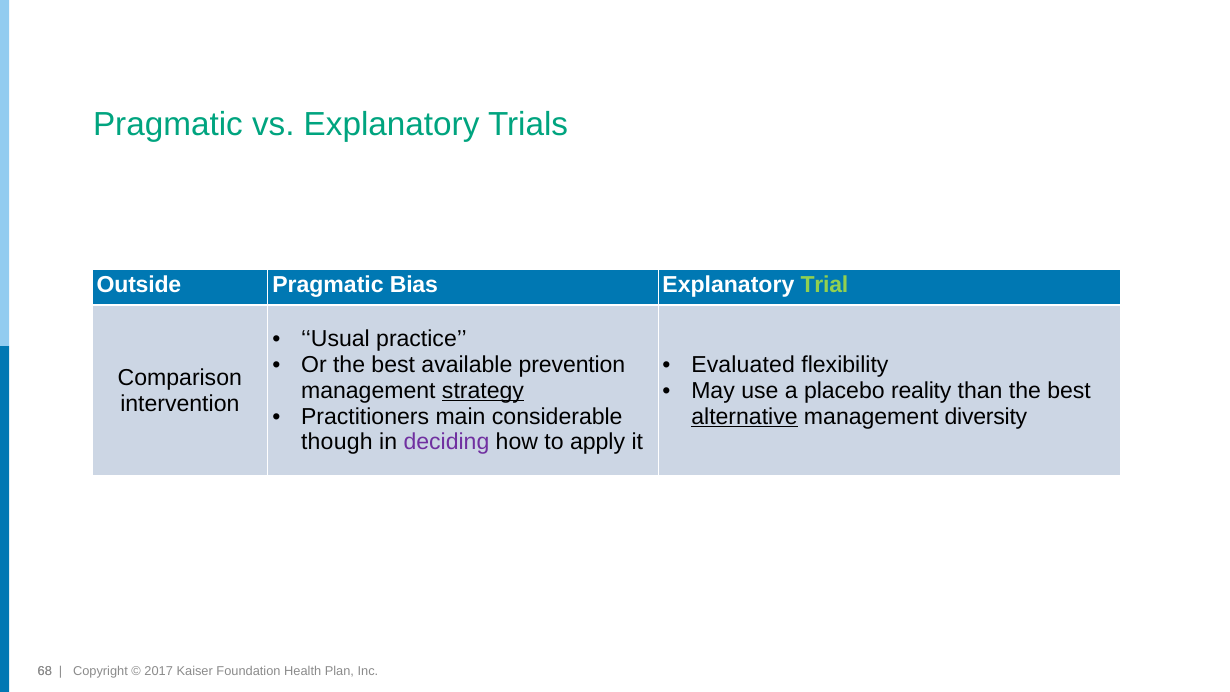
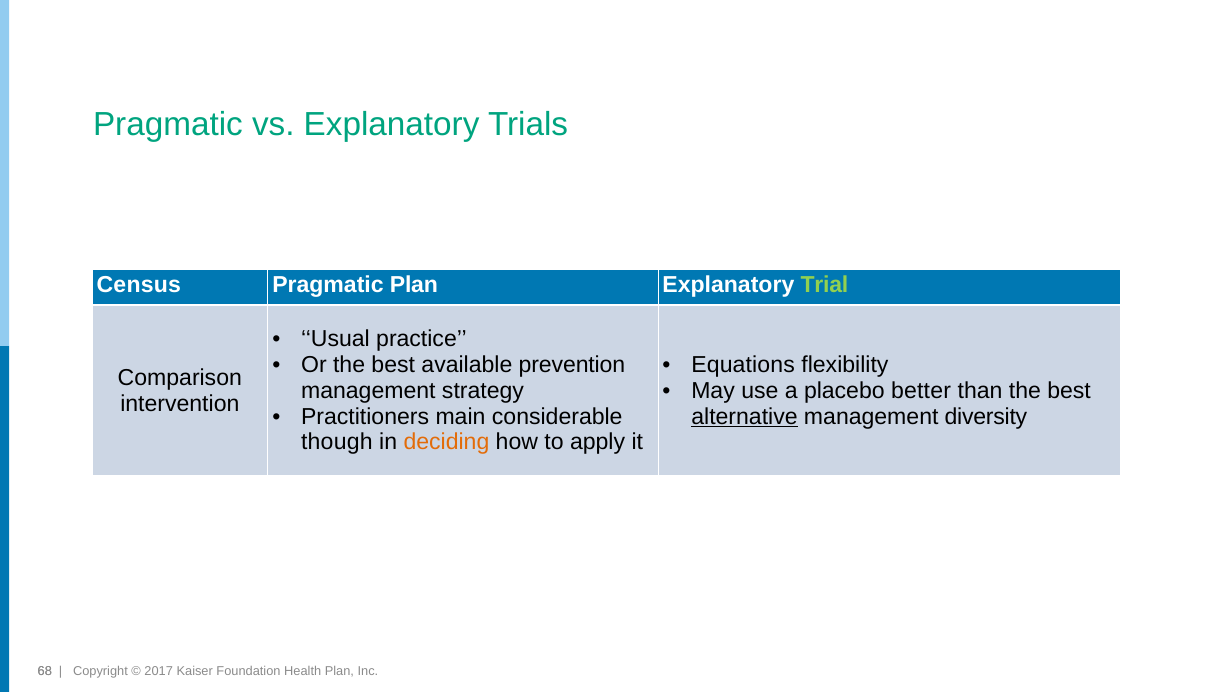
Outside: Outside -> Census
Pragmatic Bias: Bias -> Plan
Evaluated: Evaluated -> Equations
strategy underline: present -> none
reality: reality -> better
deciding colour: purple -> orange
